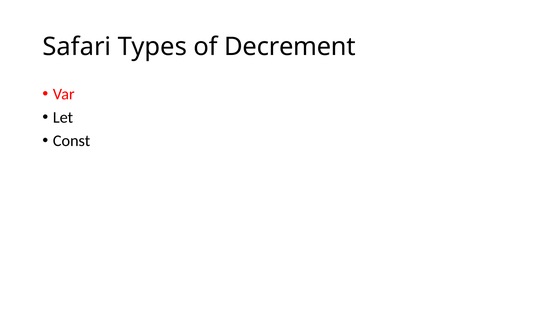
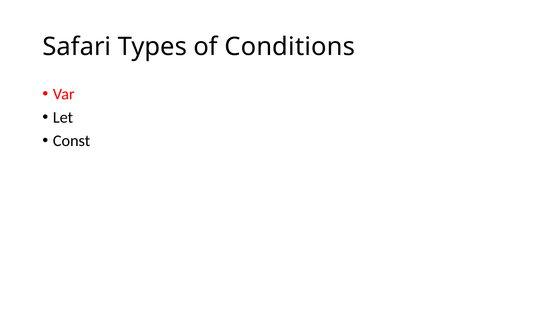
Decrement: Decrement -> Conditions
